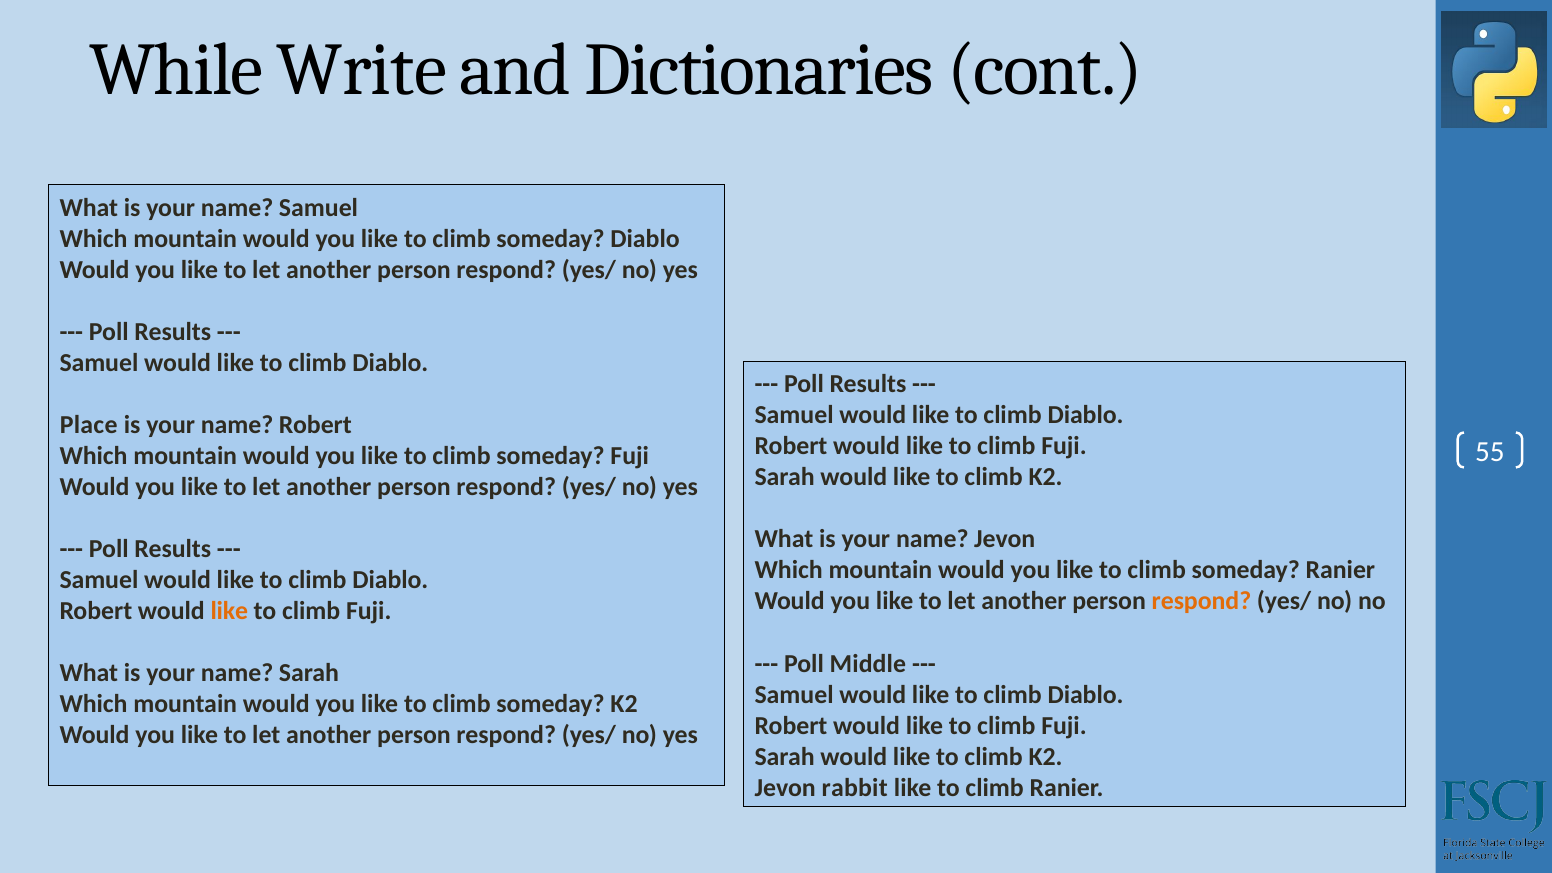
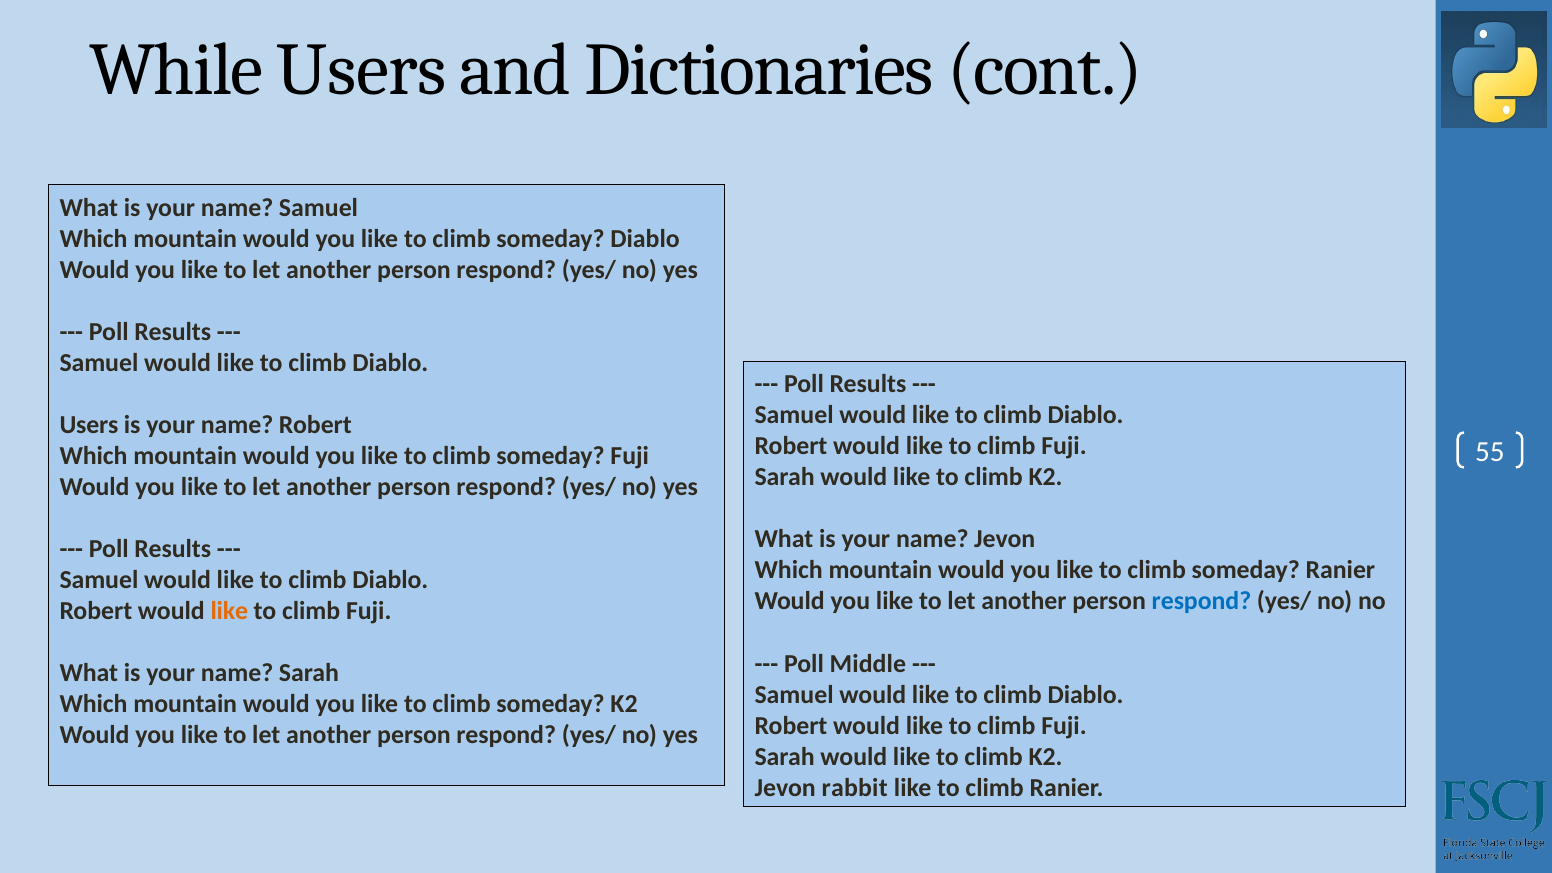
While Write: Write -> Users
Place at (89, 425): Place -> Users
respond at (1201, 601) colour: orange -> blue
